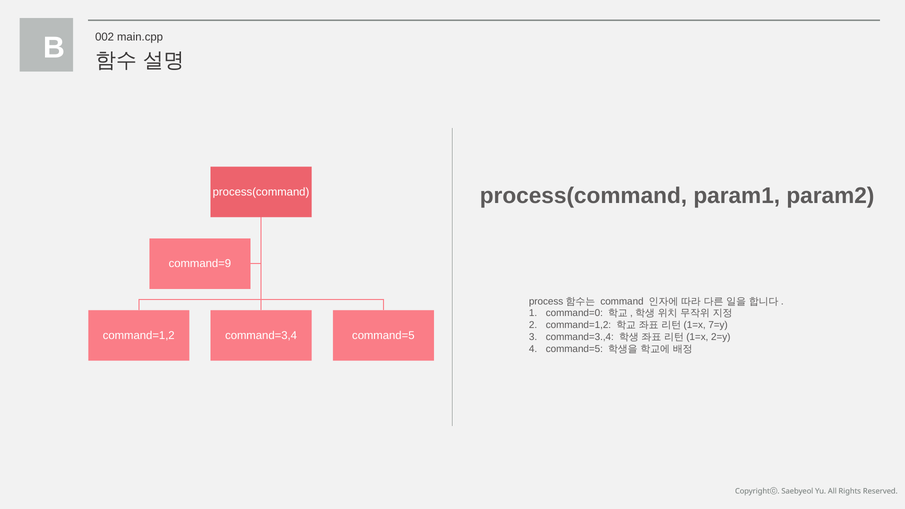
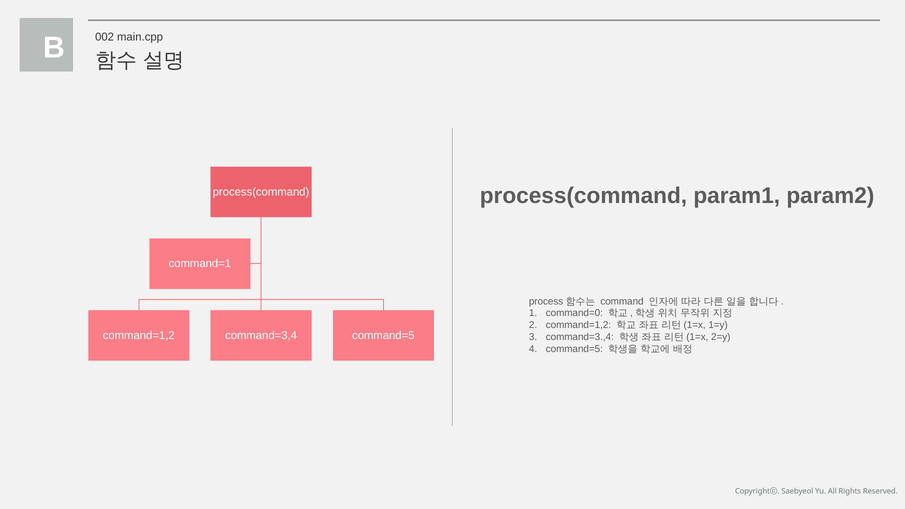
command=9: command=9 -> command=1
7=y: 7=y -> 1=y
